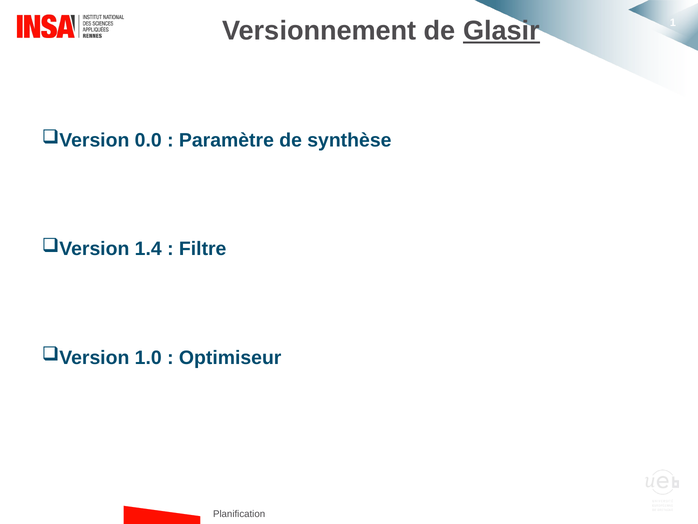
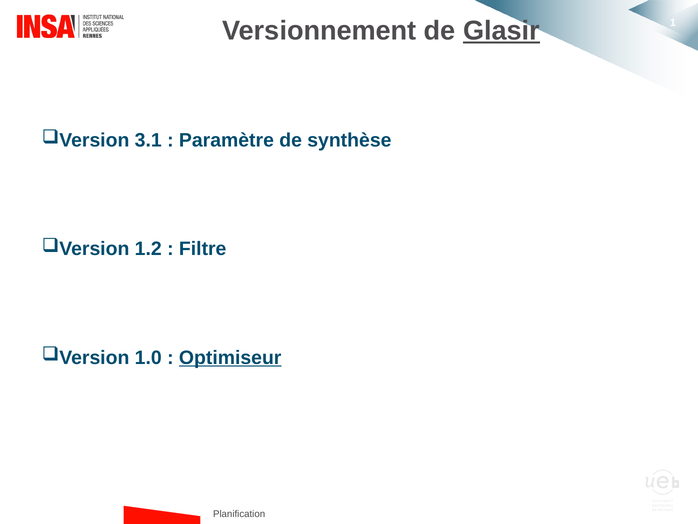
0.0: 0.0 -> 3.1
1.4: 1.4 -> 1.2
Optimiseur underline: none -> present
